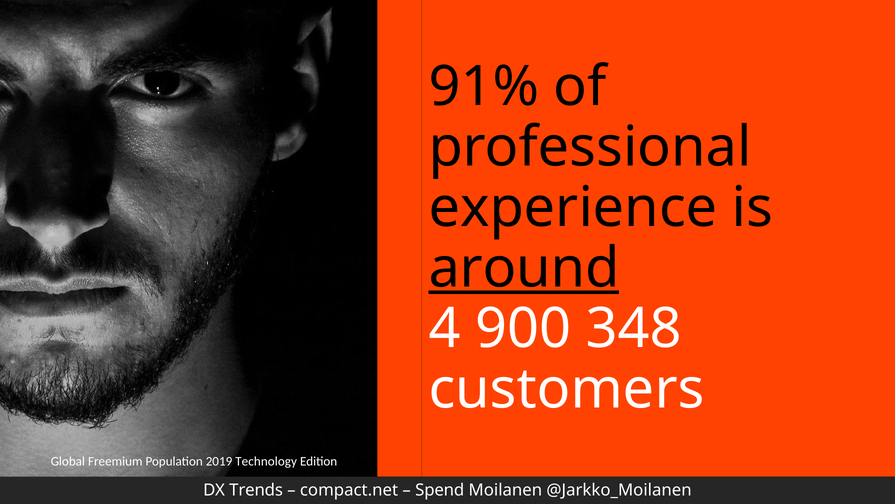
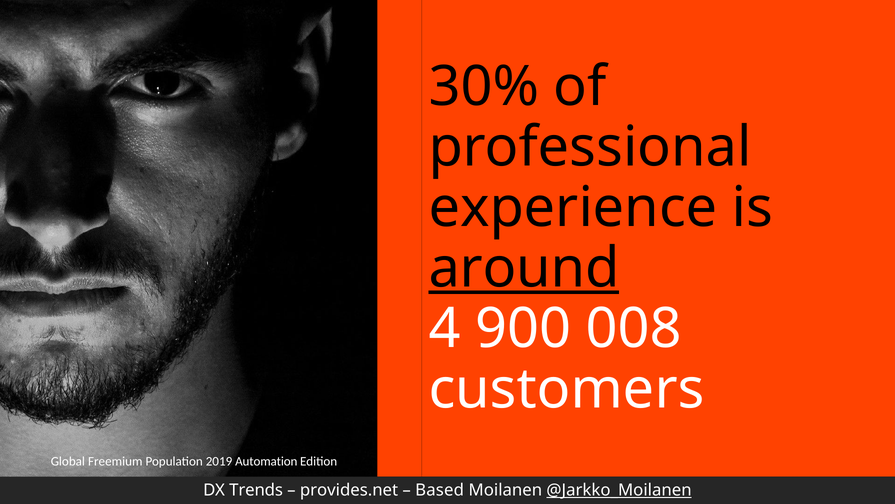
91%: 91% -> 30%
348: 348 -> 008
Technology: Technology -> Automation
compact.net: compact.net -> provides.net
Spend: Spend -> Based
@Jarkko_Moilanen underline: none -> present
